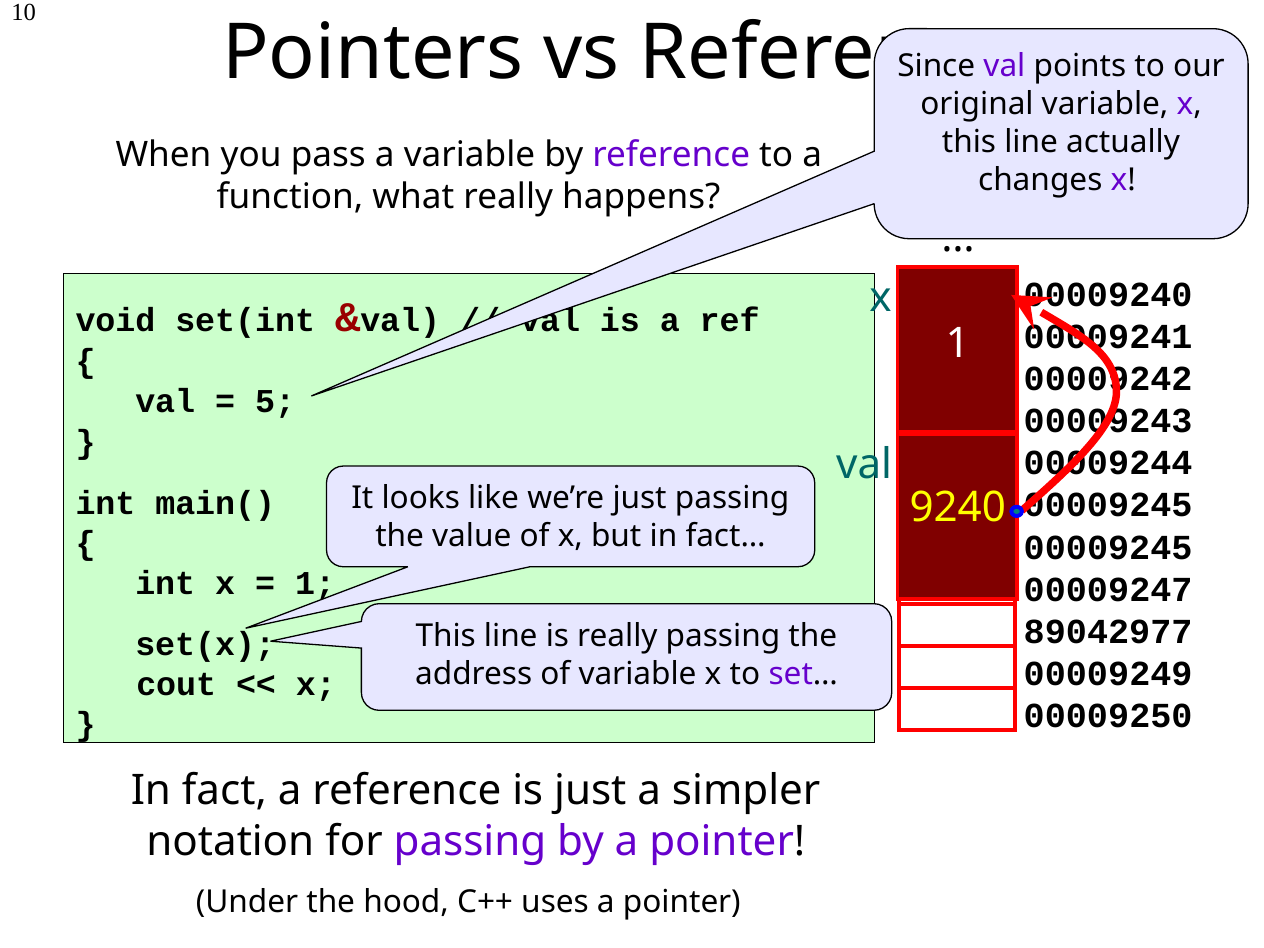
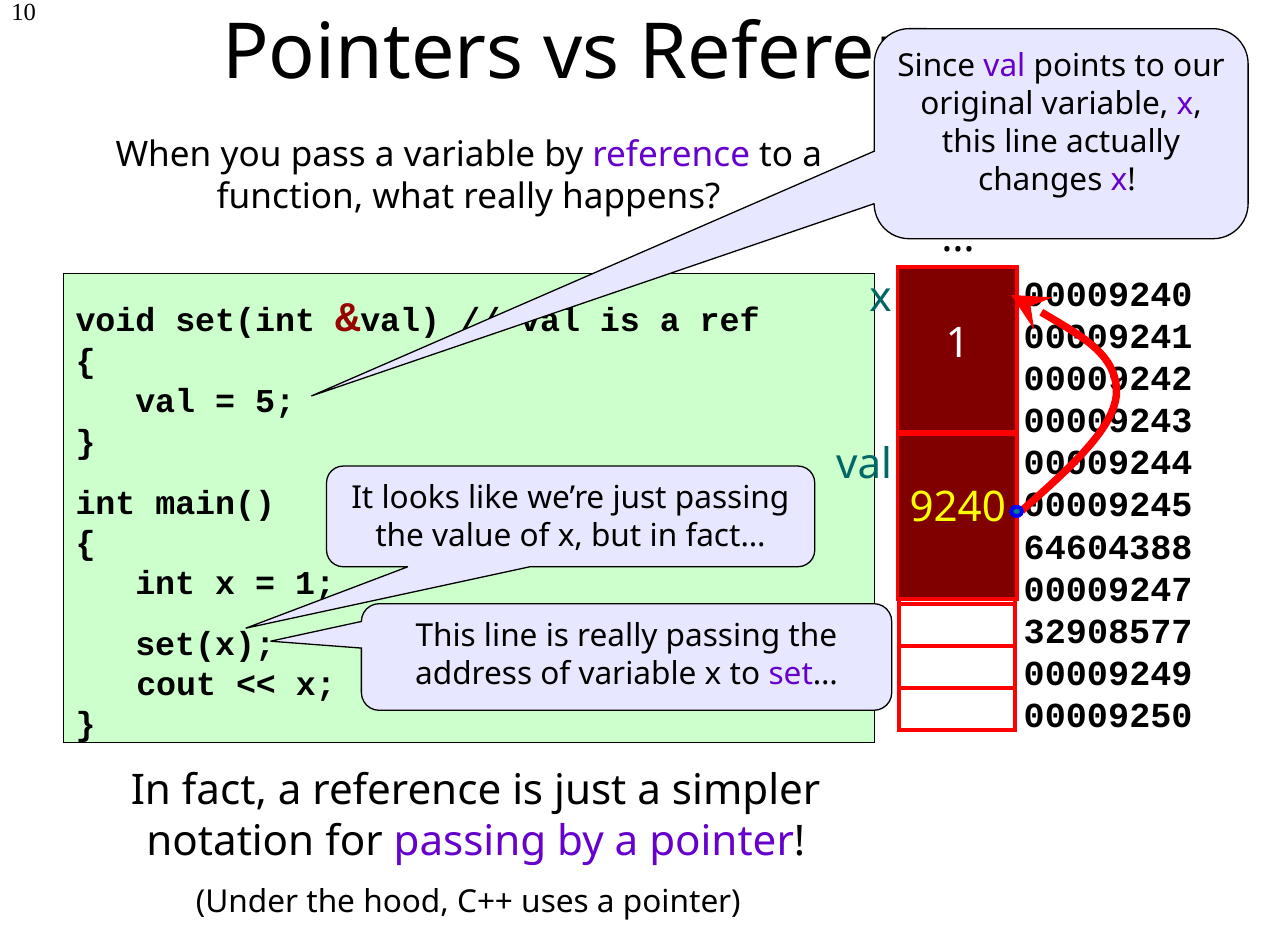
00009245 at (1108, 548): 00009245 -> 64604388
89042977: 89042977 -> 32908577
